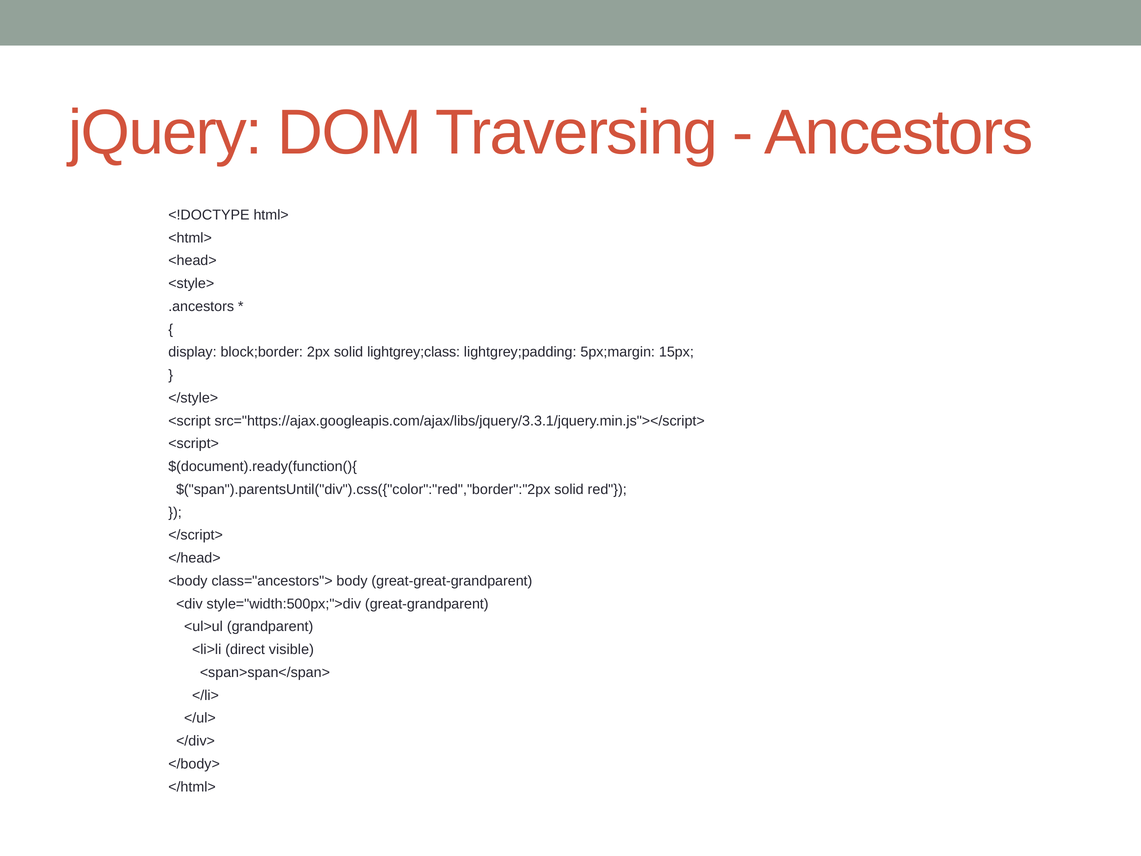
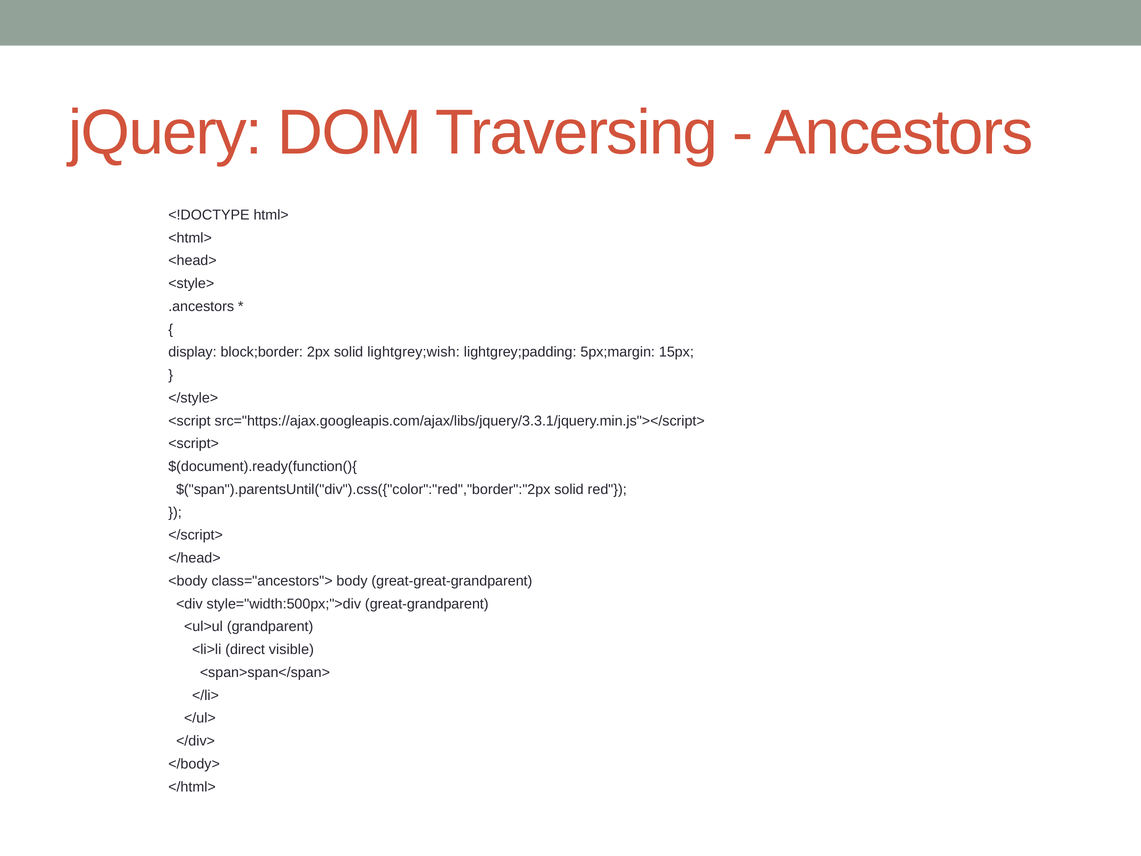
lightgrey;class: lightgrey;class -> lightgrey;wish
